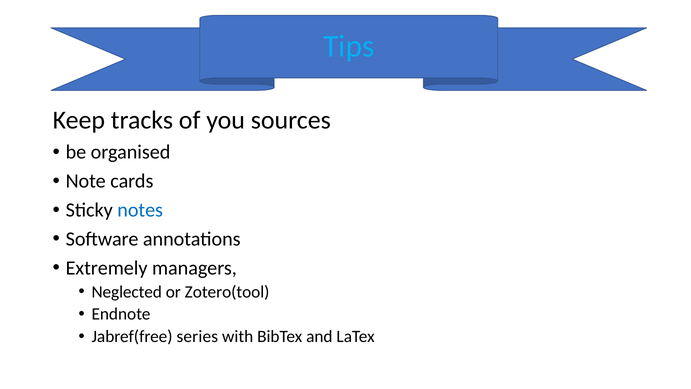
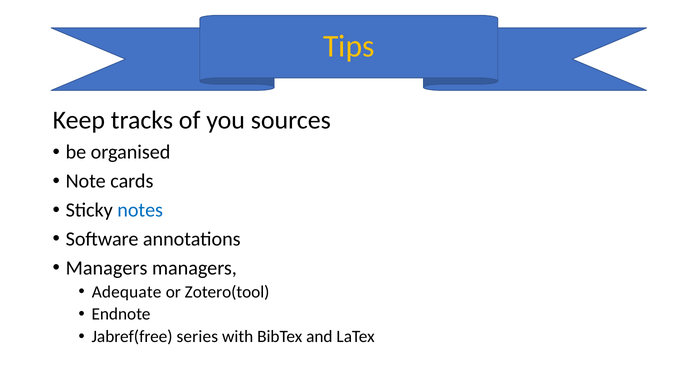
Tips colour: light blue -> yellow
Extremely at (107, 268): Extremely -> Managers
Neglected: Neglected -> Adequate
